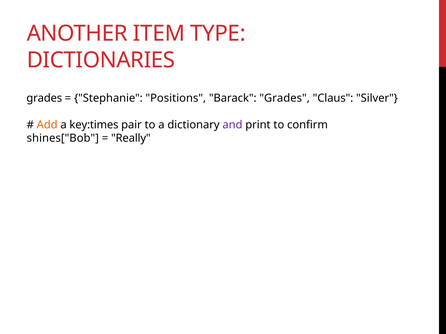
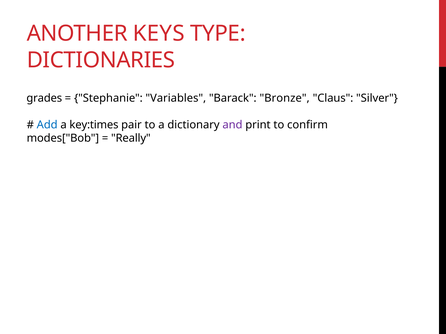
ITEM: ITEM -> KEYS
Positions: Positions -> Variables
Barack Grades: Grades -> Bronze
Add colour: orange -> blue
shines["Bob: shines["Bob -> modes["Bob
